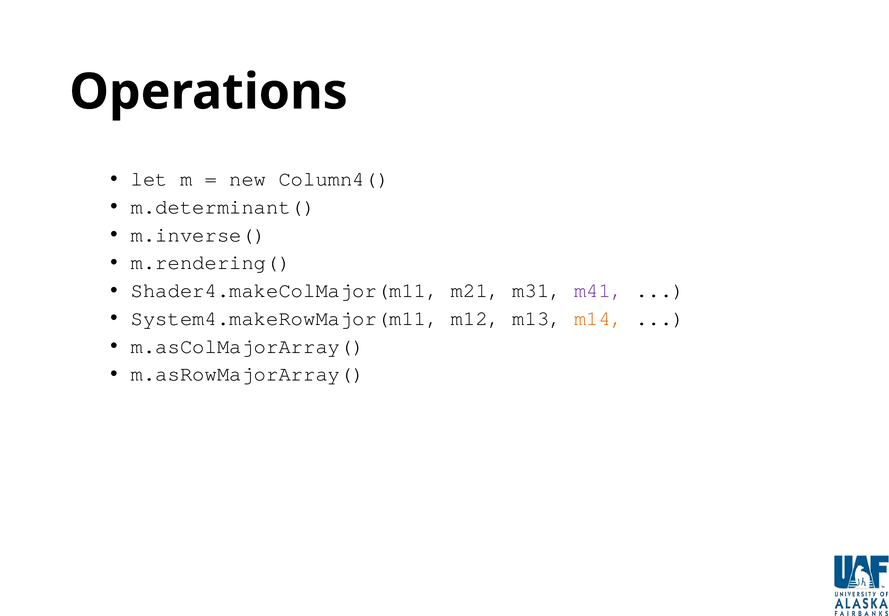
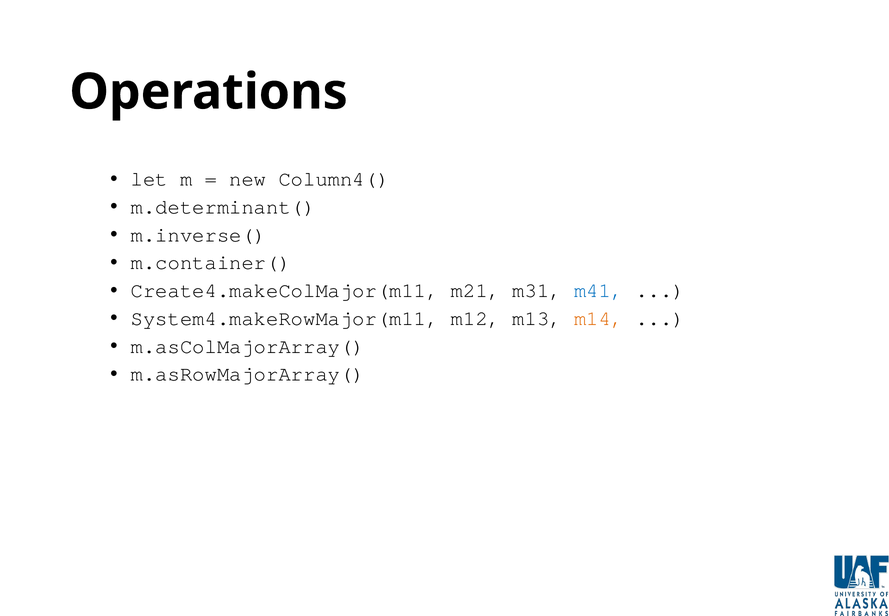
m.rendering(: m.rendering( -> m.container(
Shader4.makeColMajor(m11: Shader4.makeColMajor(m11 -> Create4.makeColMajor(m11
m41 colour: purple -> blue
